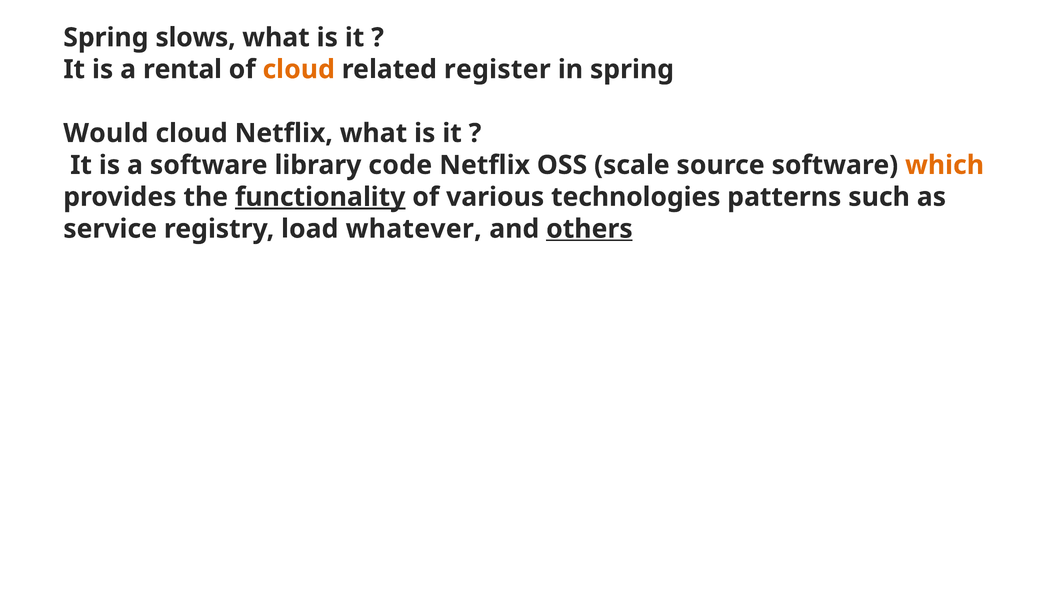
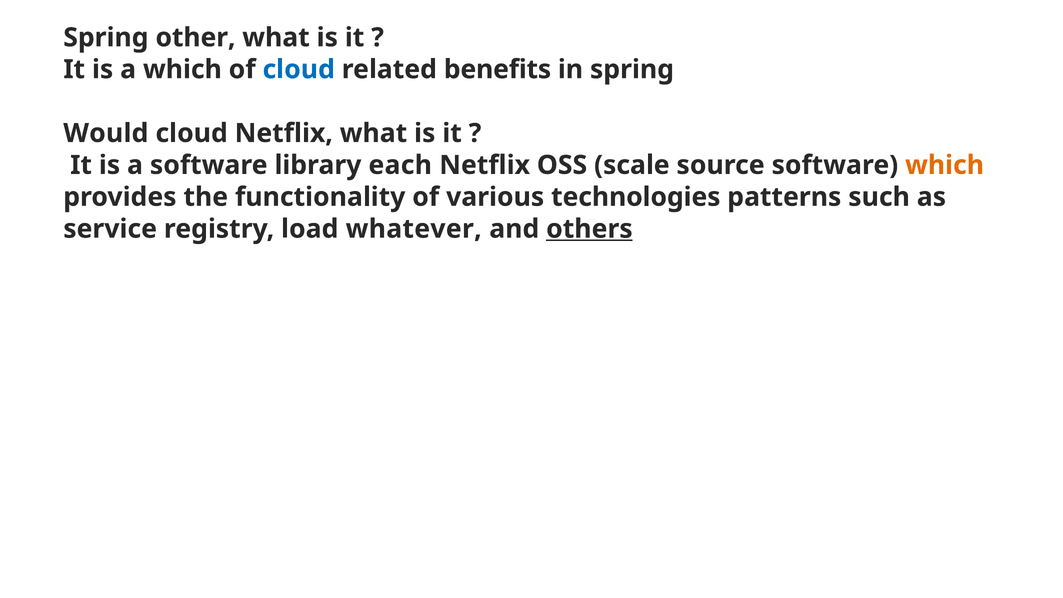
slows: slows -> other
a rental: rental -> which
cloud at (299, 69) colour: orange -> blue
register: register -> benefits
code: code -> each
functionality underline: present -> none
